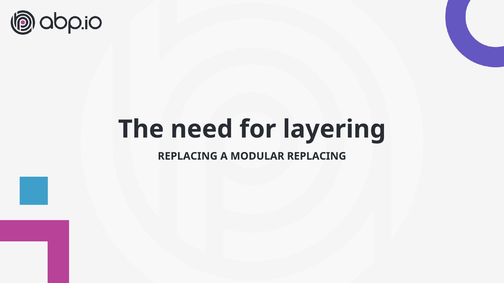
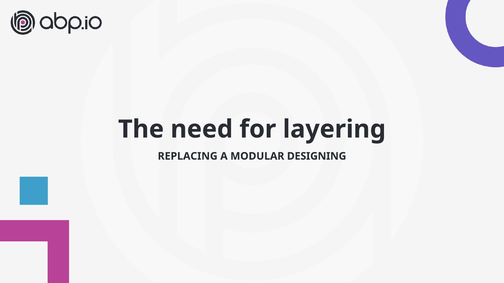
MODULAR REPLACING: REPLACING -> DESIGNING
